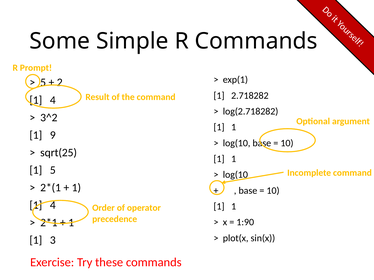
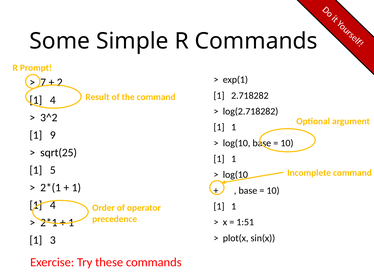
5 at (43, 83): 5 -> 7
1:90: 1:90 -> 1:51
